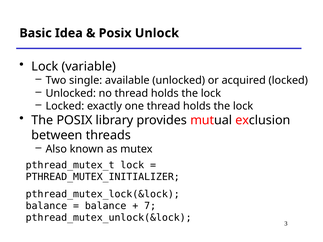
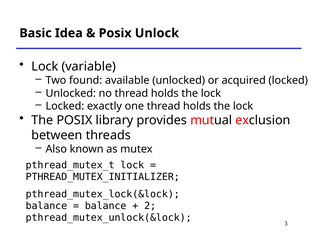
single: single -> found
7: 7 -> 2
